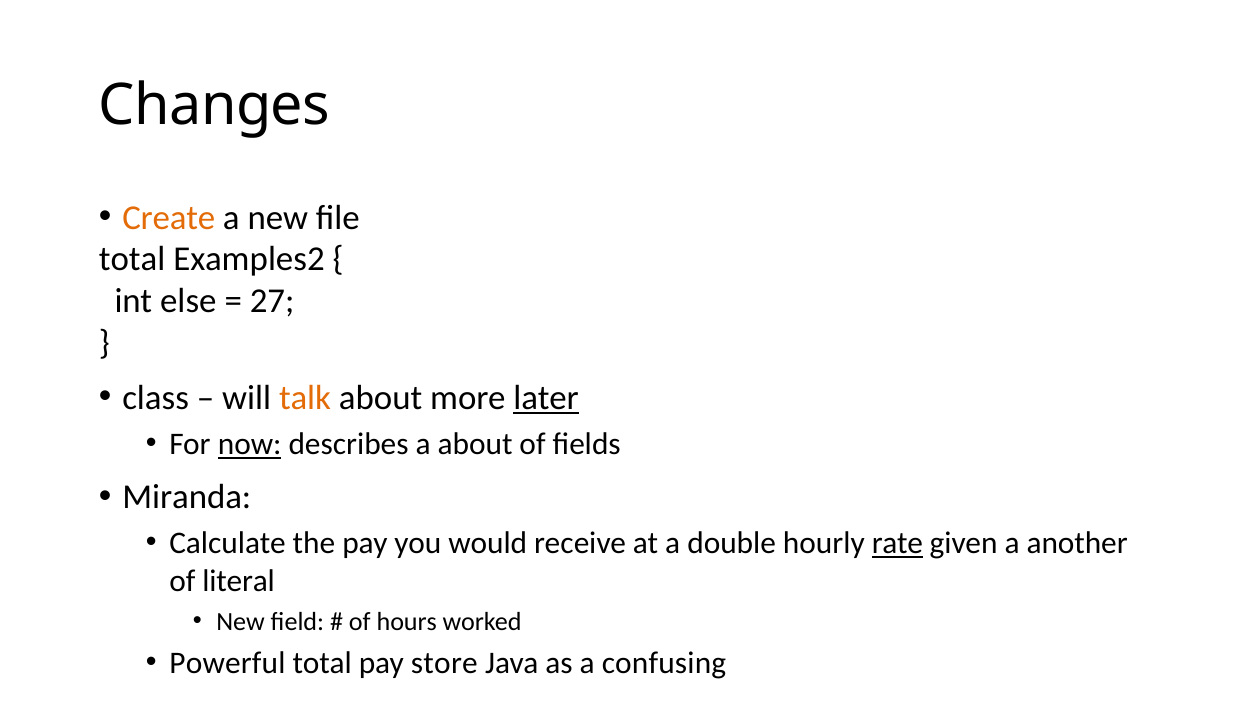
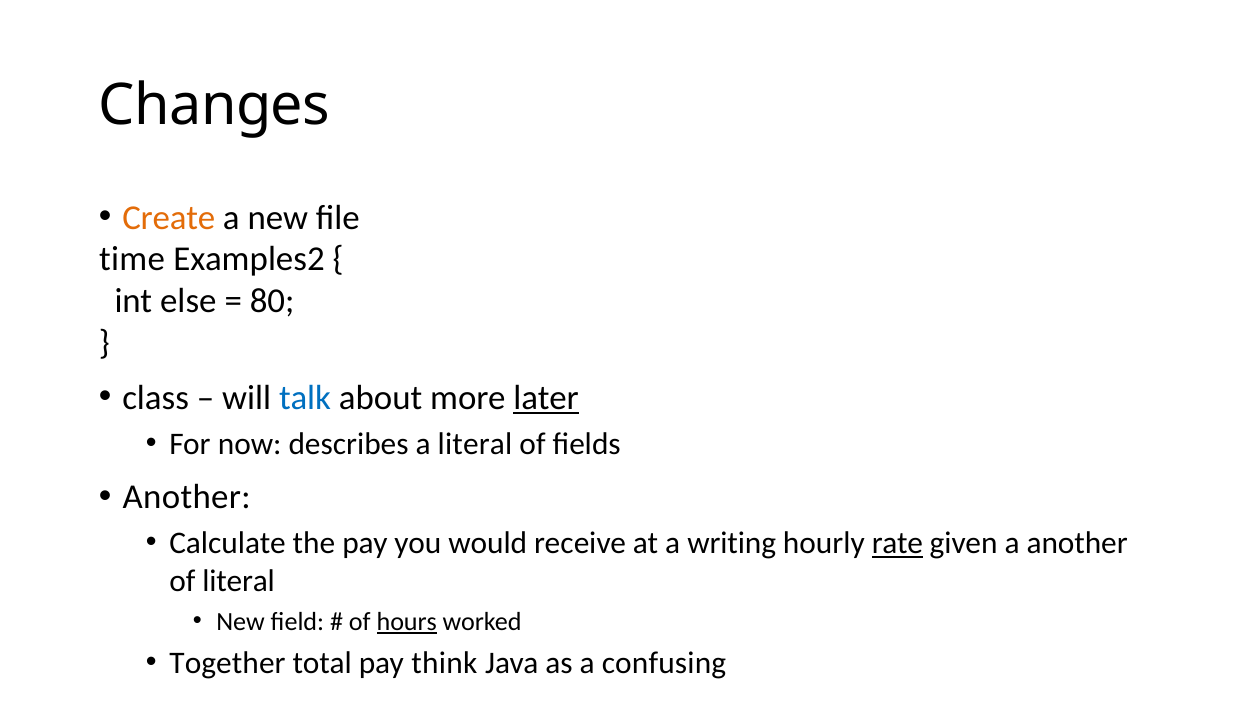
total at (132, 259): total -> time
27: 27 -> 80
talk colour: orange -> blue
now underline: present -> none
a about: about -> literal
Miranda at (187, 497): Miranda -> Another
double: double -> writing
hours underline: none -> present
Powerful: Powerful -> Together
store: store -> think
